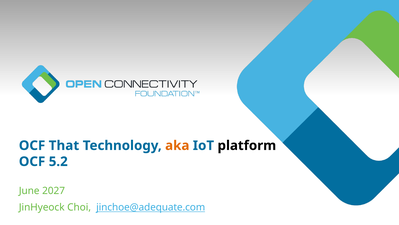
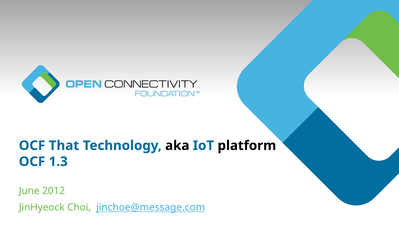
aka colour: orange -> black
5.2: 5.2 -> 1.3
2027: 2027 -> 2012
jinchoe@adequate.com: jinchoe@adequate.com -> jinchoe@message.com
